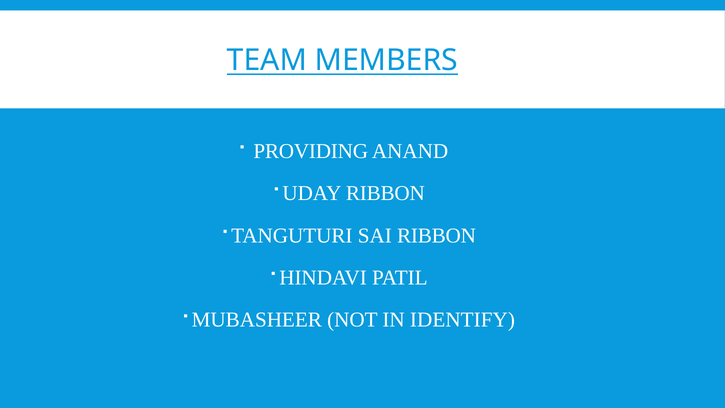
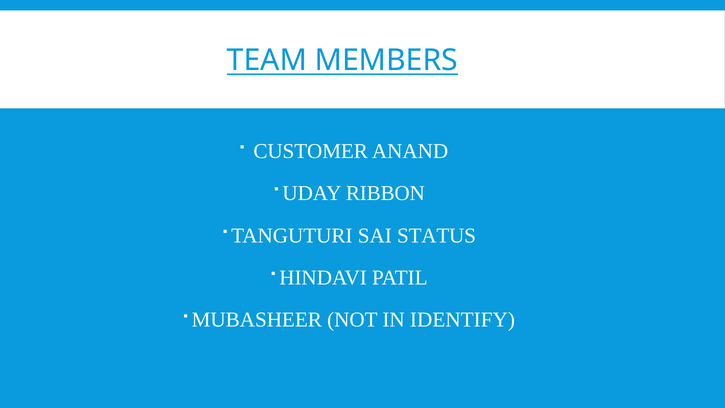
PROVIDING: PROVIDING -> CUSTOMER
SAI RIBBON: RIBBON -> STATUS
